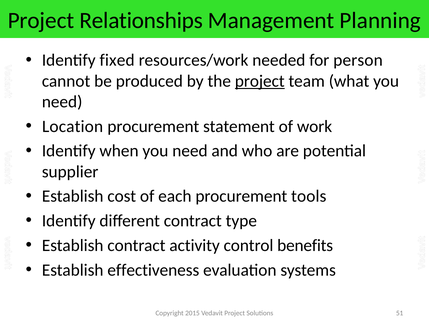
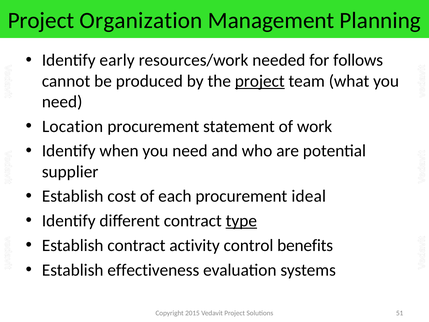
Relationships: Relationships -> Organization
fixed: fixed -> early
person: person -> follows
tools: tools -> ideal
type underline: none -> present
